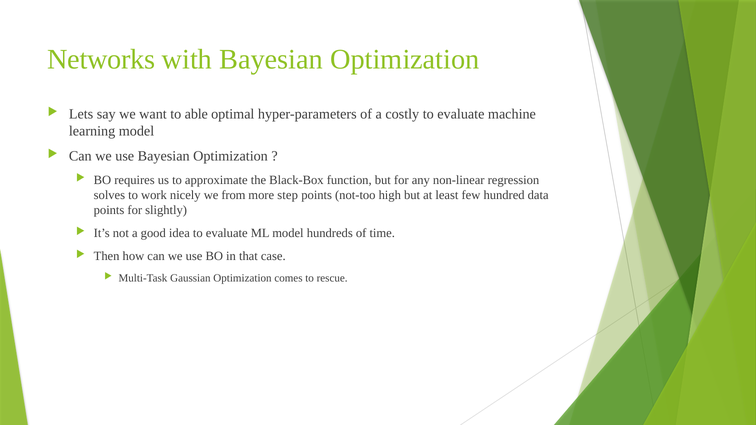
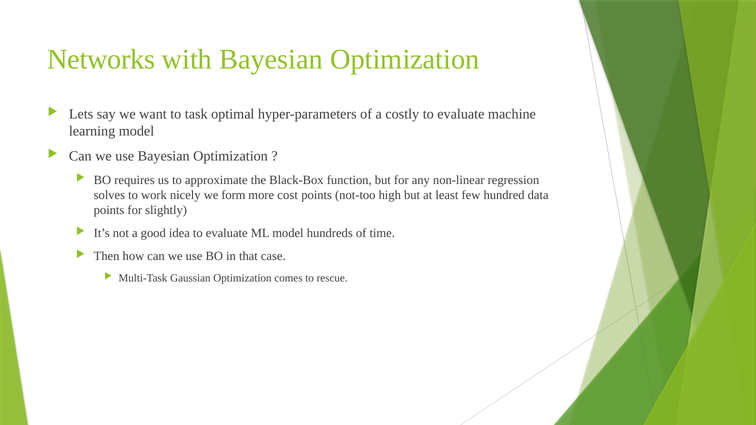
able: able -> task
from: from -> form
step: step -> cost
